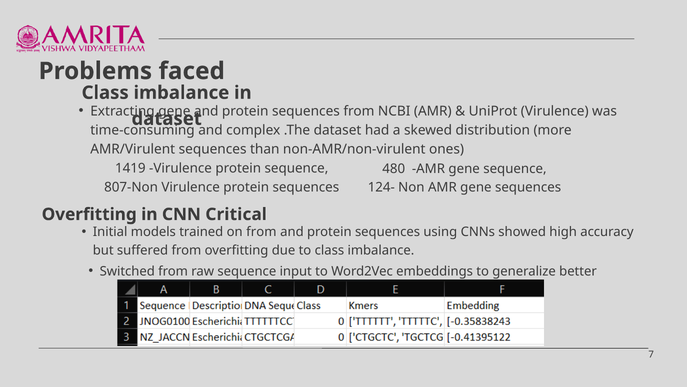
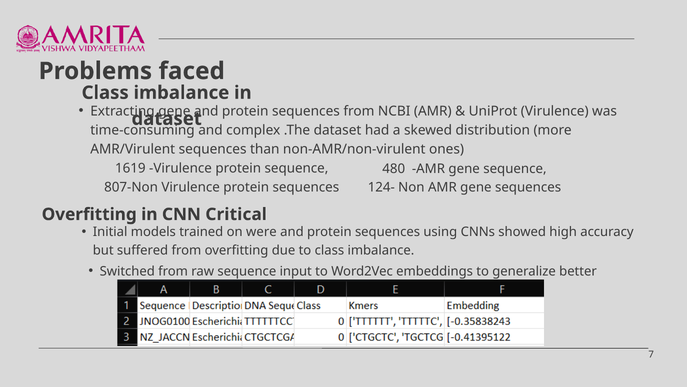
1419: 1419 -> 1619
on from: from -> were
